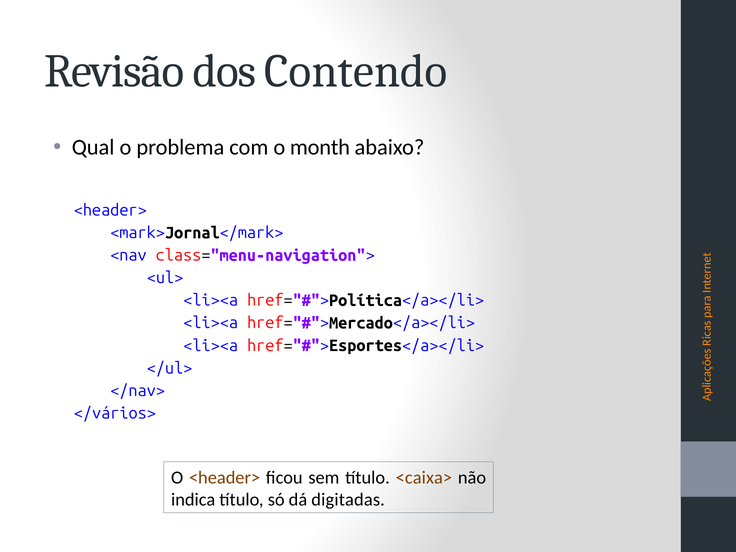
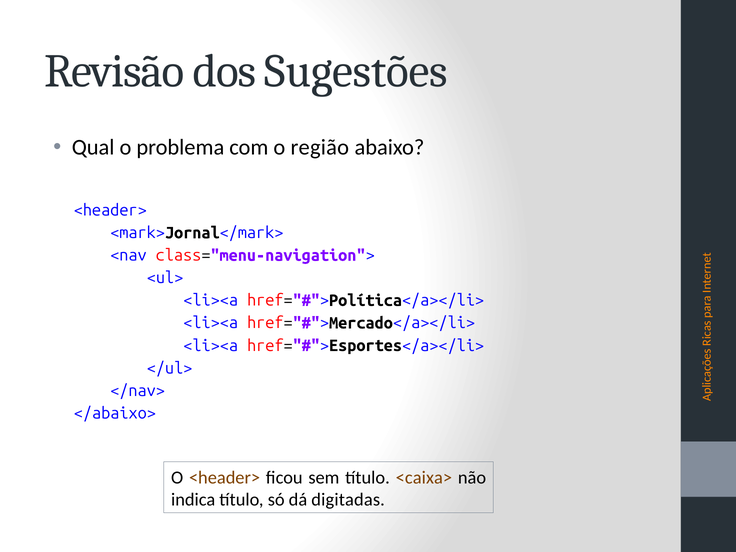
Contendo: Contendo -> Sugestões
month: month -> região
</vários>: </vários> -> </abaixo>
